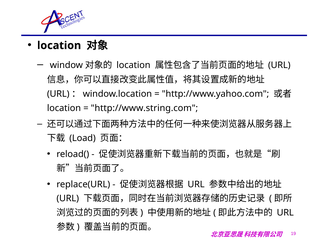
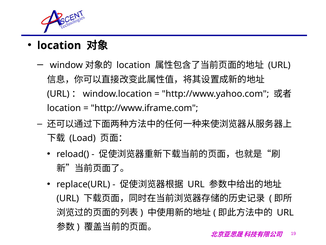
http://www.string.com: http://www.string.com -> http://www.iframe.com
